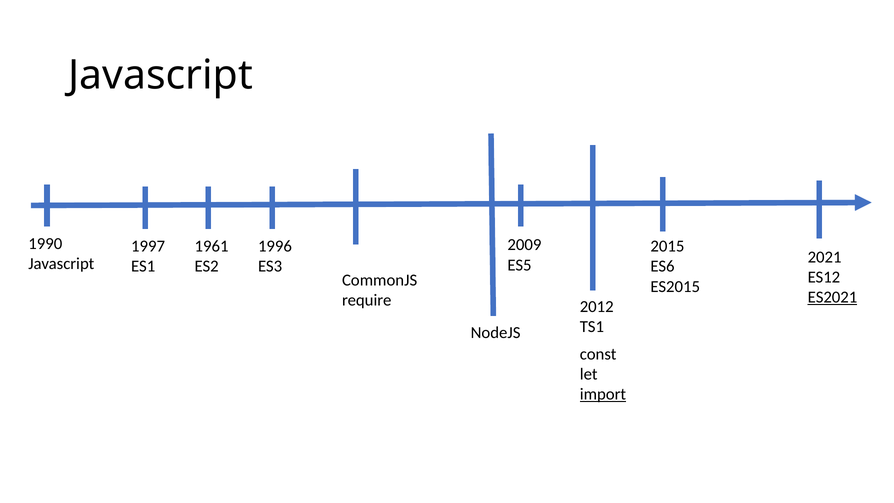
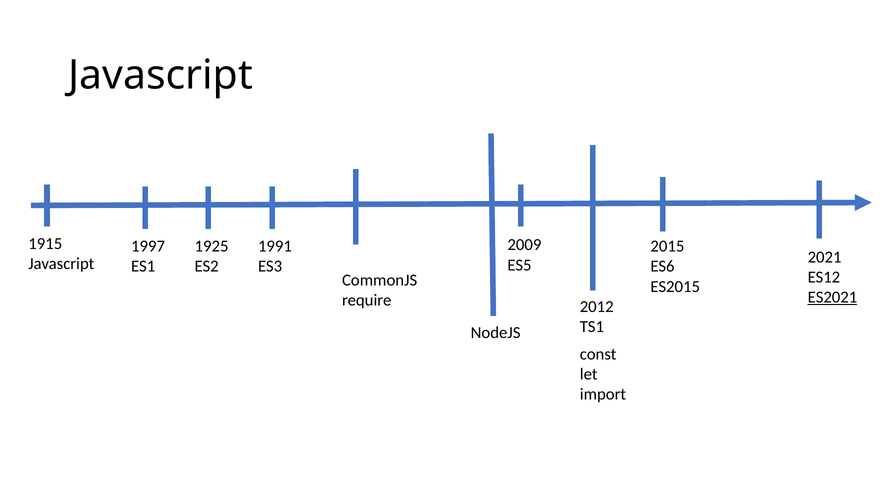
1990: 1990 -> 1915
1961: 1961 -> 1925
1996: 1996 -> 1991
import underline: present -> none
